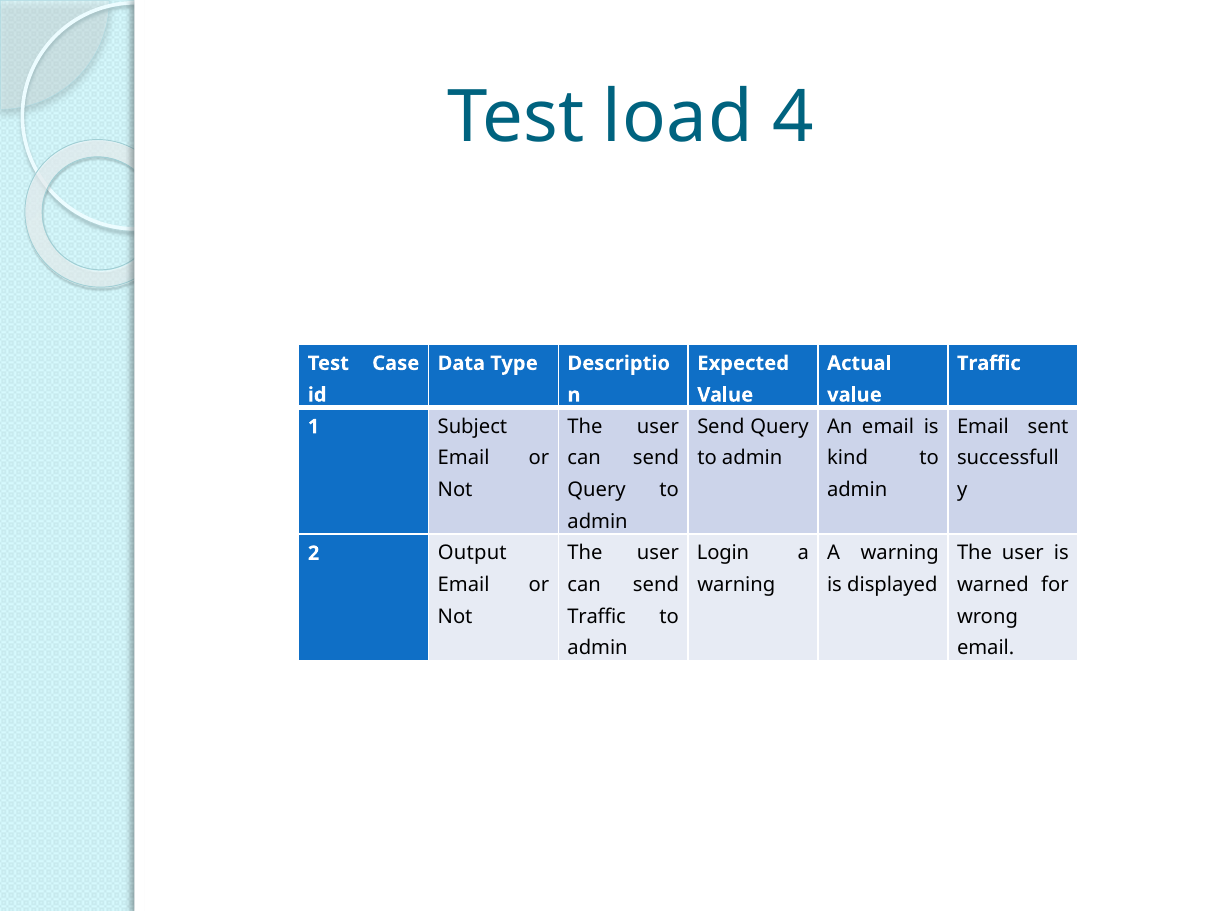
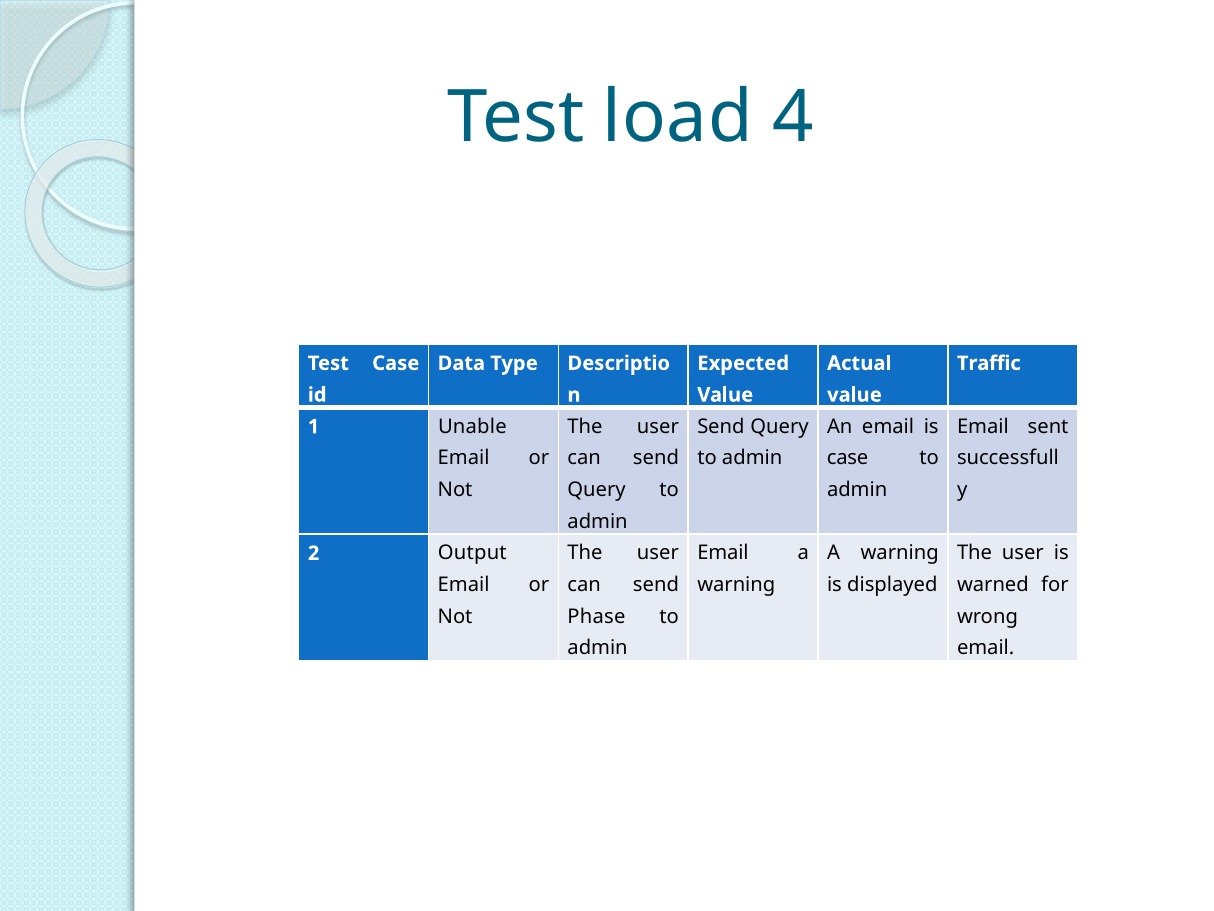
Subject: Subject -> Unable
kind at (848, 458): kind -> case
Login at (723, 553): Login -> Email
Traffic at (597, 616): Traffic -> Phase
